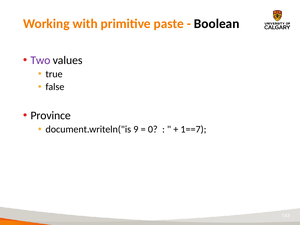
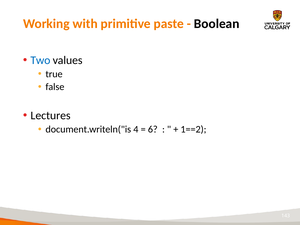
Two colour: purple -> blue
Province: Province -> Lectures
9: 9 -> 4
0: 0 -> 6
1==7: 1==7 -> 1==2
